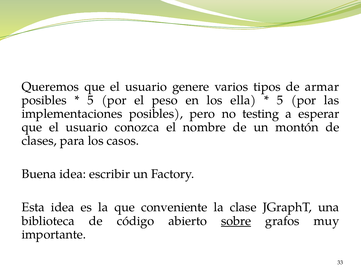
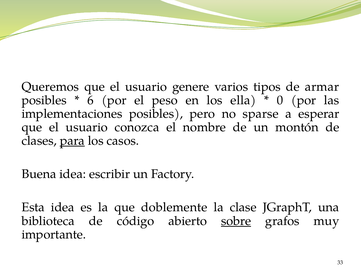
5 at (90, 100): 5 -> 6
5 at (280, 100): 5 -> 0
testing: testing -> sparse
para underline: none -> present
conveniente: conveniente -> doblemente
